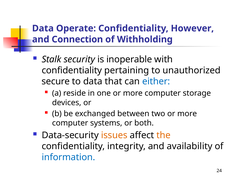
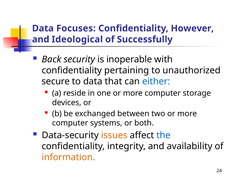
Operate: Operate -> Focuses
Connection: Connection -> Ideological
Withholding: Withholding -> Successfully
Stalk: Stalk -> Back
the colour: orange -> blue
information colour: blue -> orange
